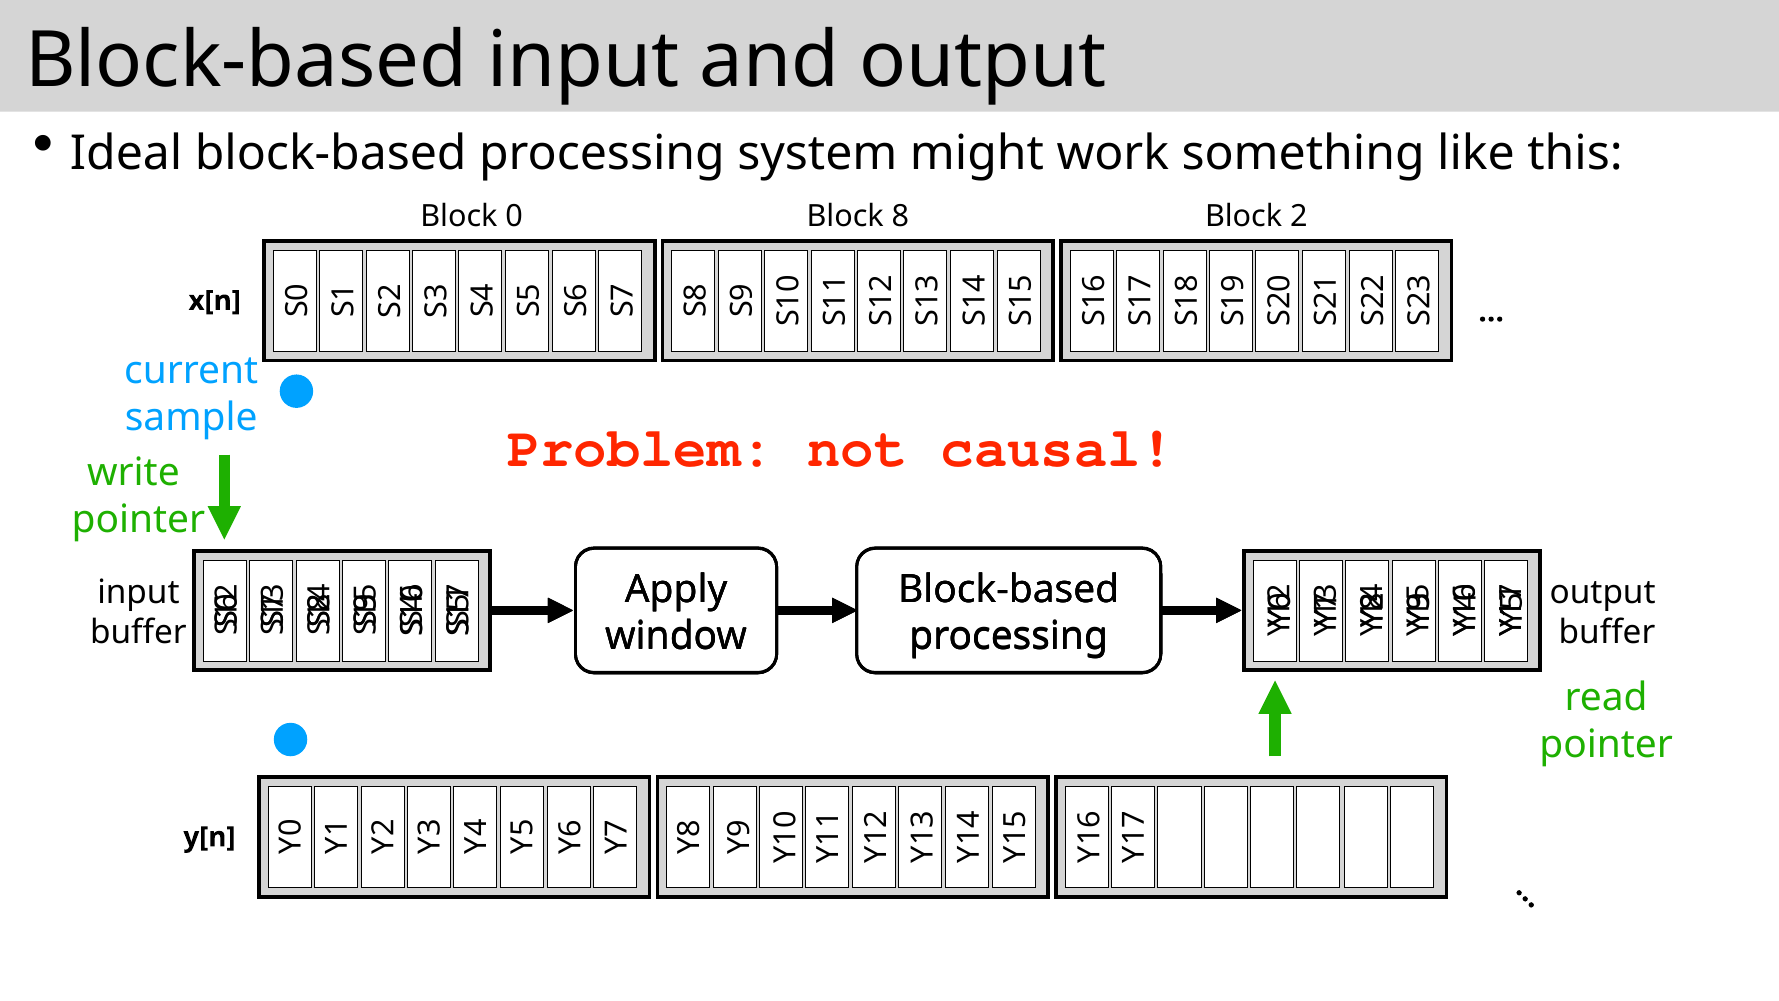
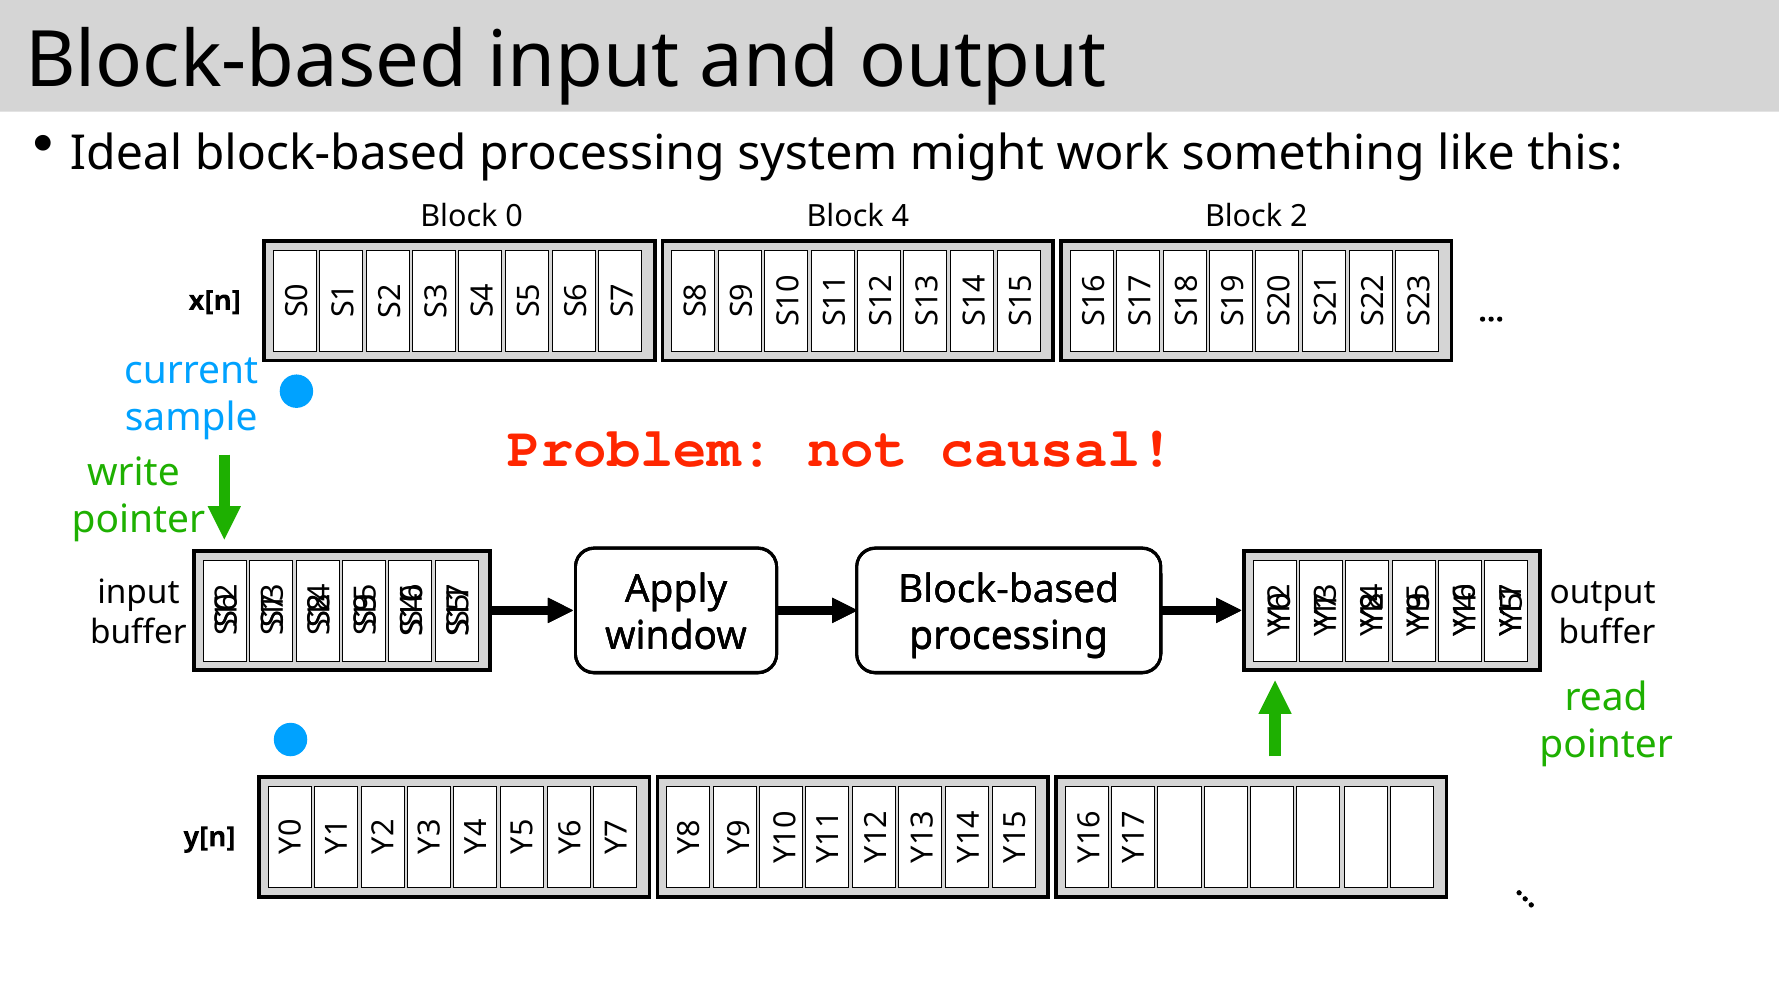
Block 8: 8 -> 4
